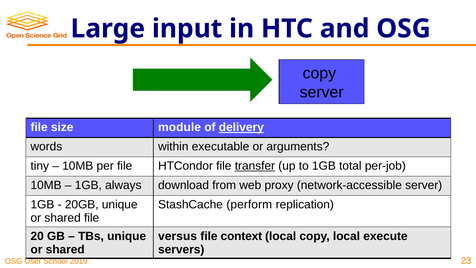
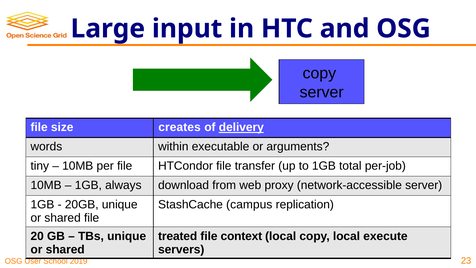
module: module -> creates
transfer underline: present -> none
perform: perform -> campus
versus: versus -> treated
